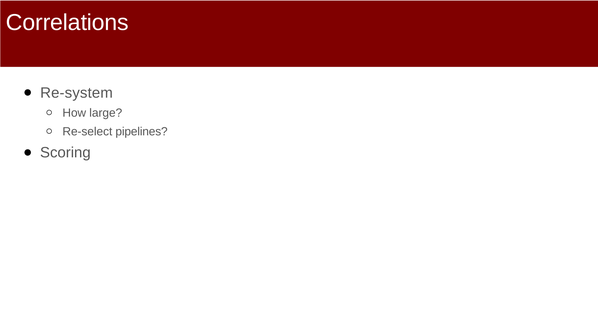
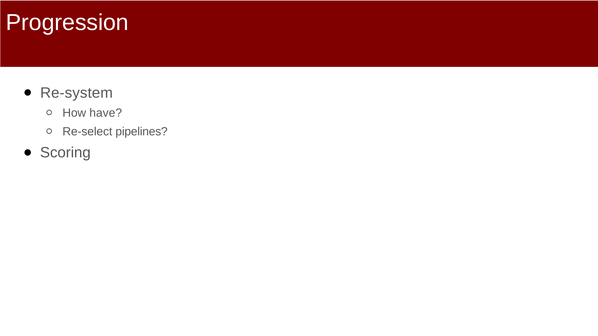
Correlations: Correlations -> Progression
large: large -> have
